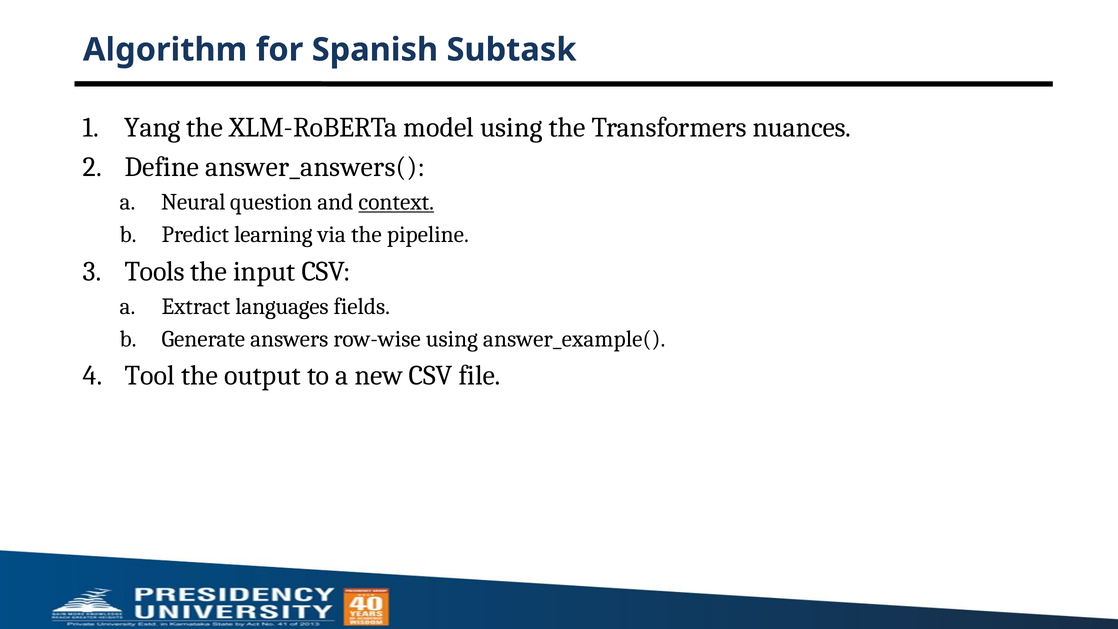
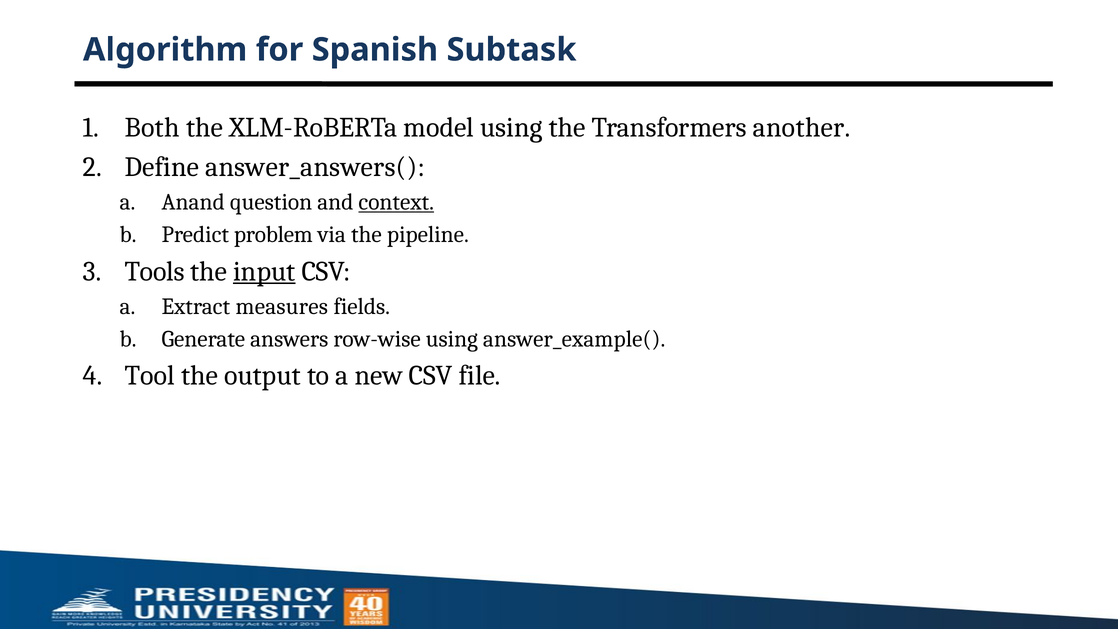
Yang: Yang -> Both
nuances: nuances -> another
Neural: Neural -> Anand
learning: learning -> problem
input underline: none -> present
languages: languages -> measures
